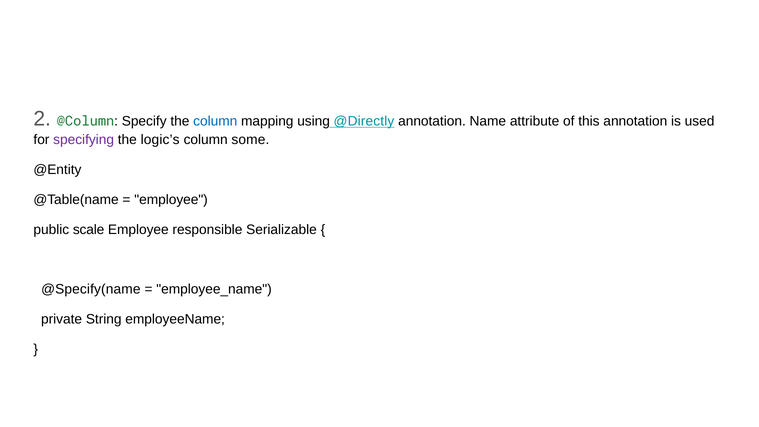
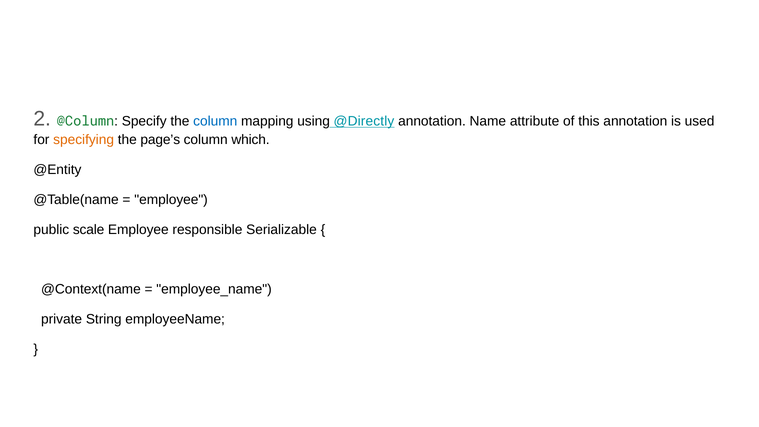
specifying colour: purple -> orange
logic’s: logic’s -> page’s
some: some -> which
@Specify(name: @Specify(name -> @Context(name
